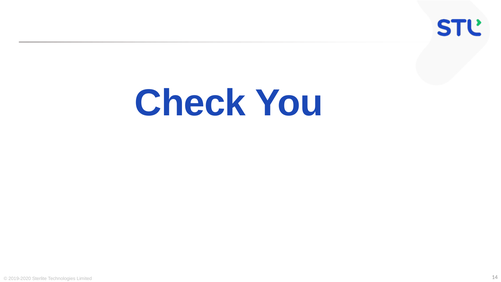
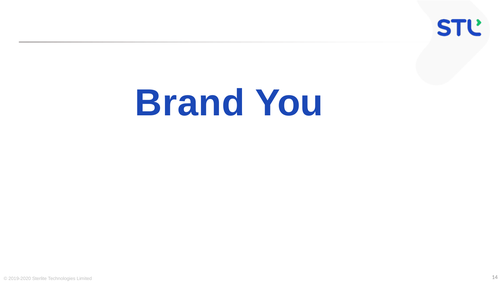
Check: Check -> Brand
